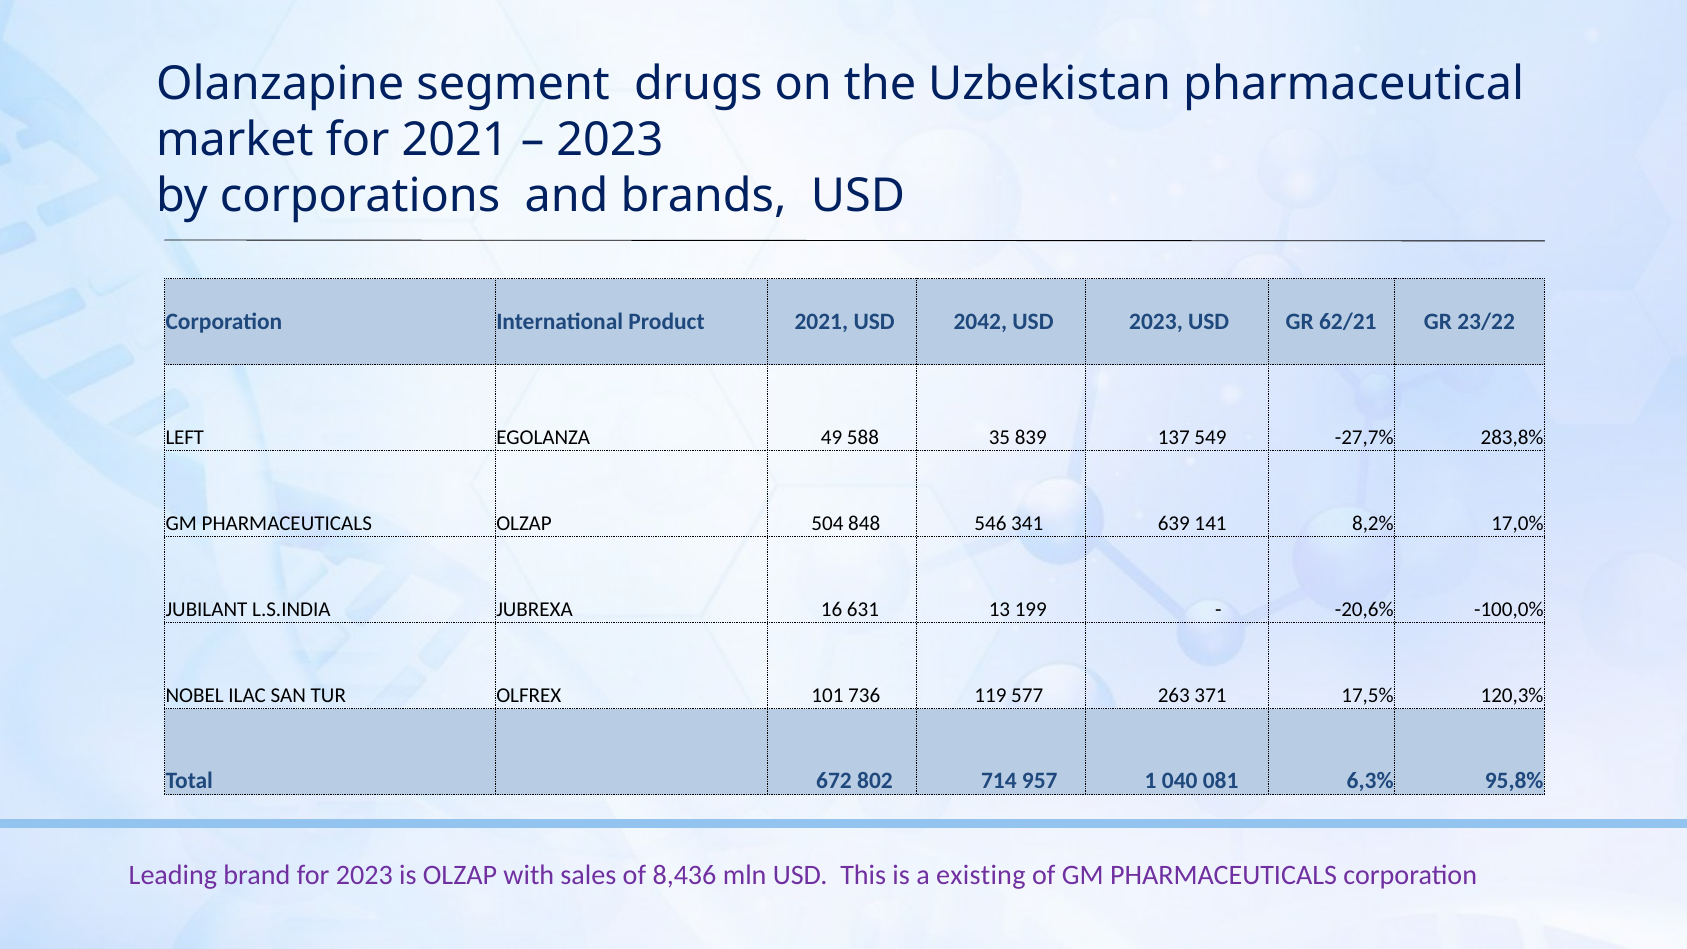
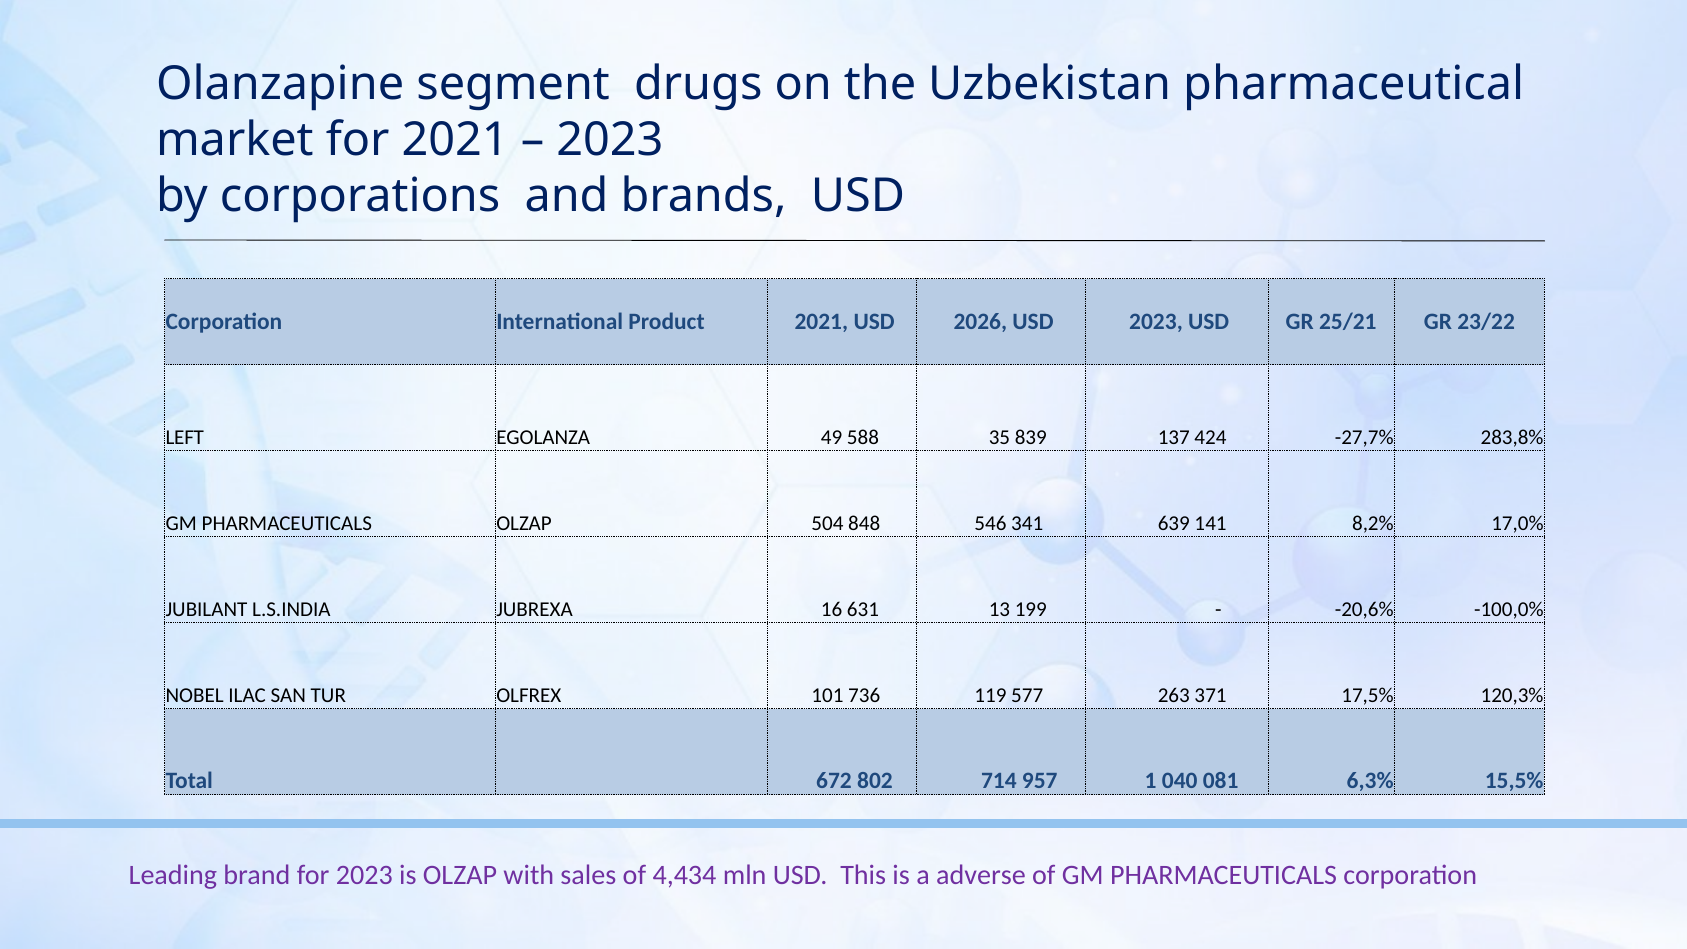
2042: 2042 -> 2026
62/21: 62/21 -> 25/21
549: 549 -> 424
95,8%: 95,8% -> 15,5%
8,436: 8,436 -> 4,434
existing: existing -> adverse
